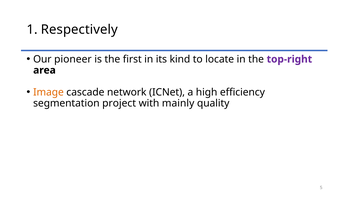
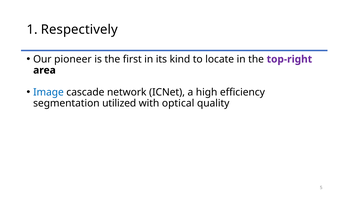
Image colour: orange -> blue
project: project -> utilized
mainly: mainly -> optical
